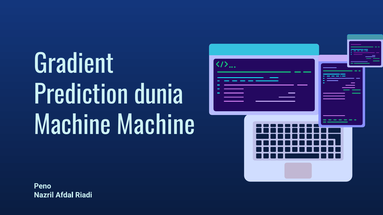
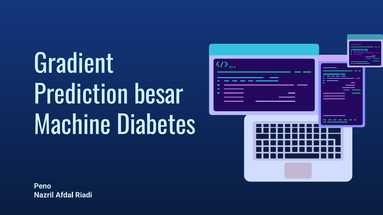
dunia: dunia -> besar
Machine Machine: Machine -> Diabetes
